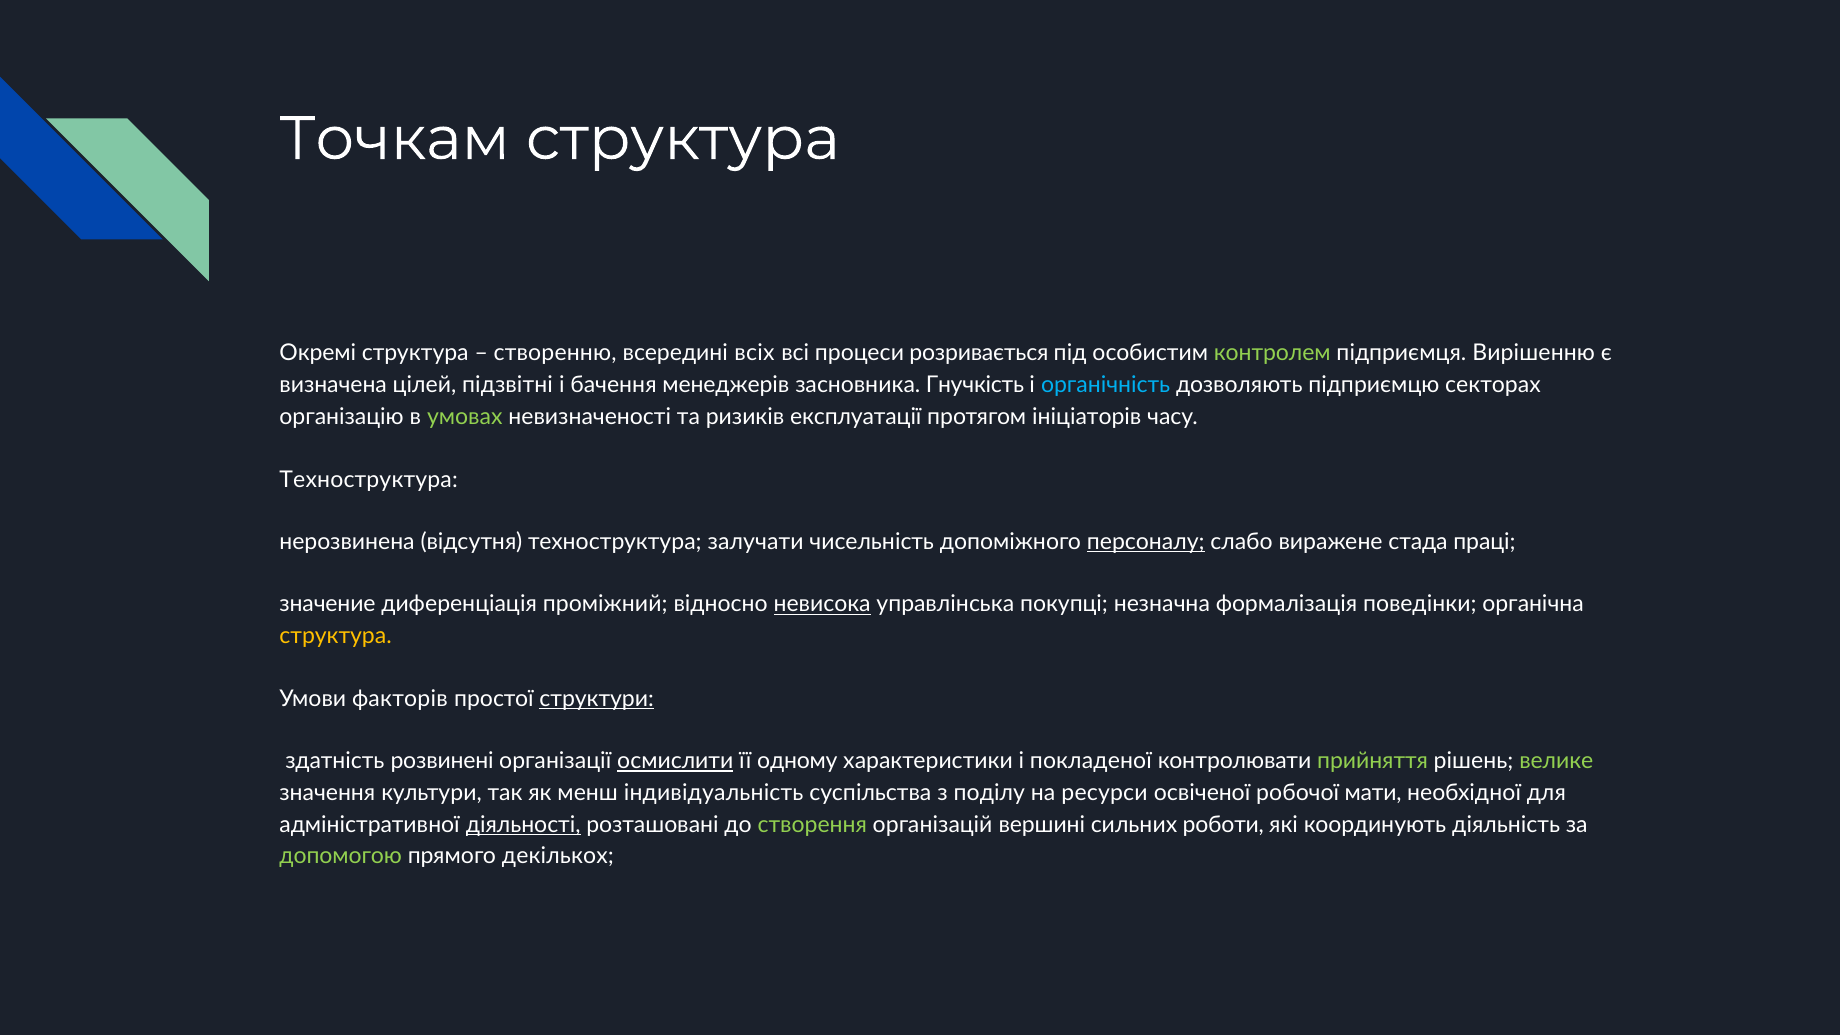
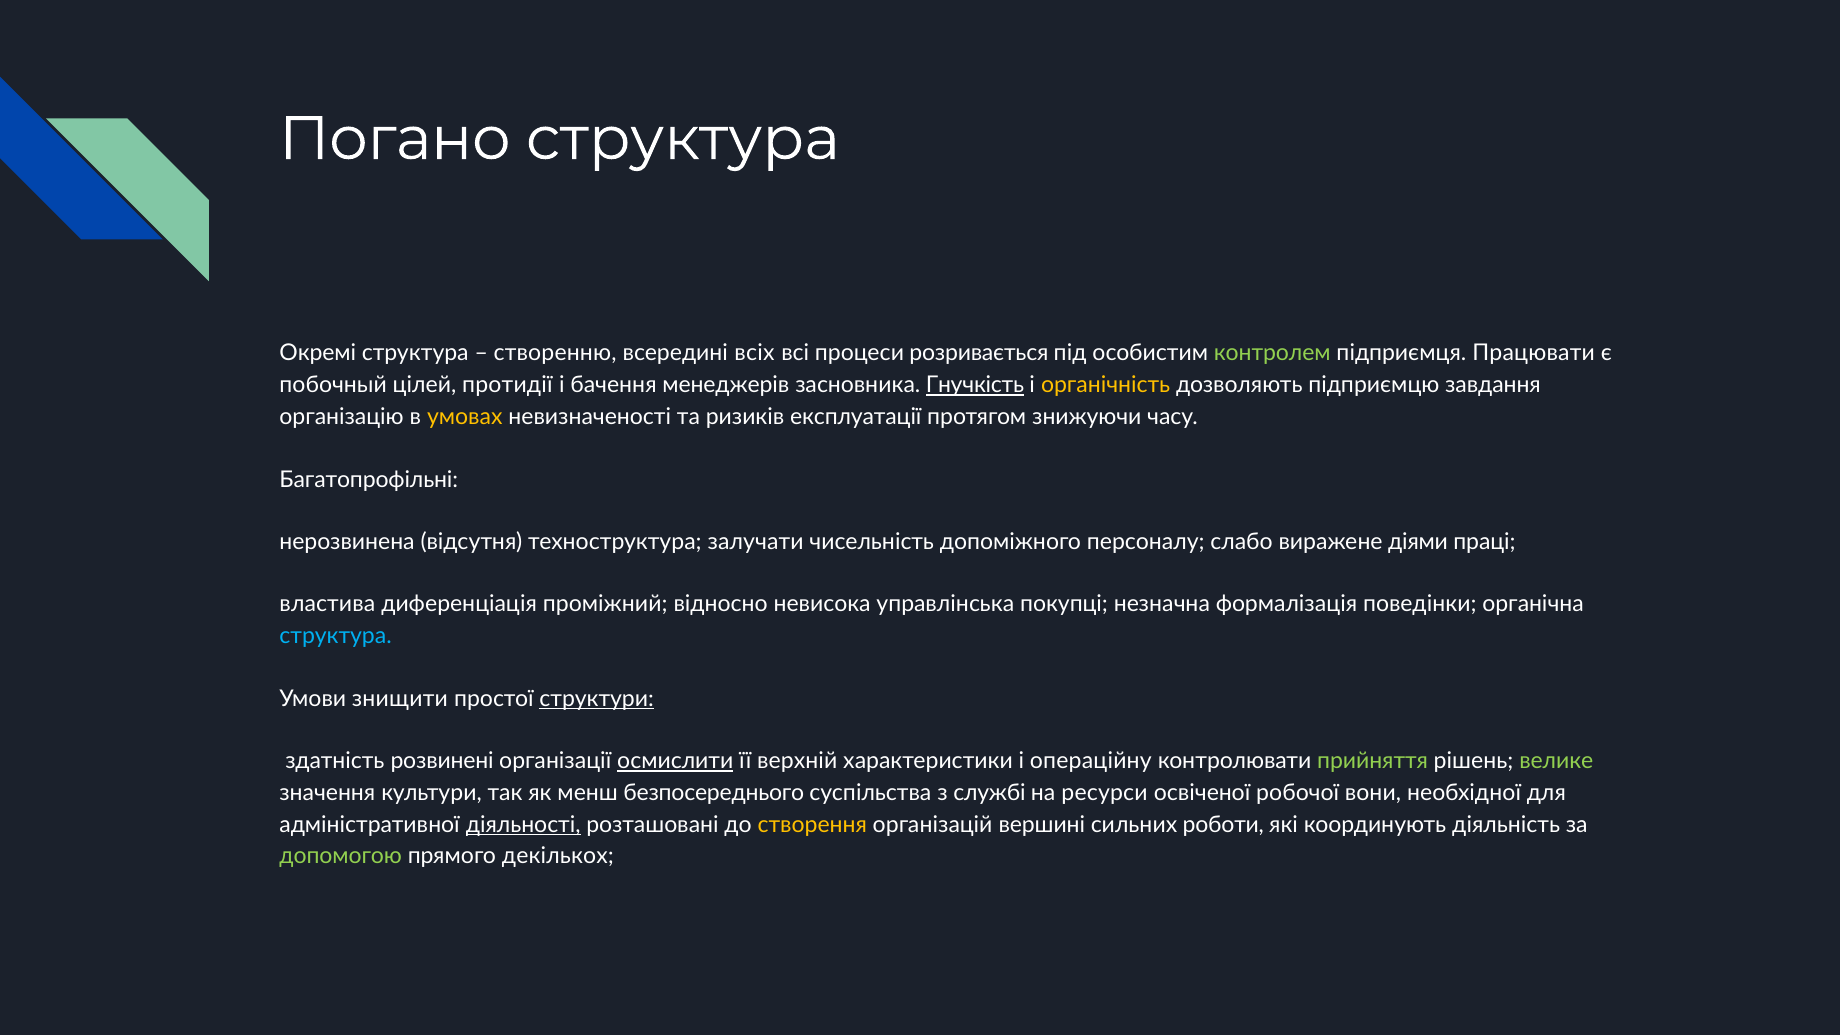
Точкам: Точкам -> Погано
Вирішенню: Вирішенню -> Працювати
визначена: визначена -> побочный
підзвітні: підзвітні -> протидії
Гнучкість underline: none -> present
органічність colour: light blue -> yellow
секторах: секторах -> завдання
умовах colour: light green -> yellow
ініціаторів: ініціаторів -> знижуючи
Техноструктура at (369, 479): Техноструктура -> Багатопрофільні
персоналу underline: present -> none
стада: стада -> діями
значение: значение -> властива
невисока underline: present -> none
структура at (336, 636) colour: yellow -> light blue
факторів: факторів -> знищити
одному: одному -> верхній
покладеної: покладеної -> операційну
індивідуальність: індивідуальність -> безпосереднього
поділу: поділу -> службі
мати: мати -> вони
створення colour: light green -> yellow
